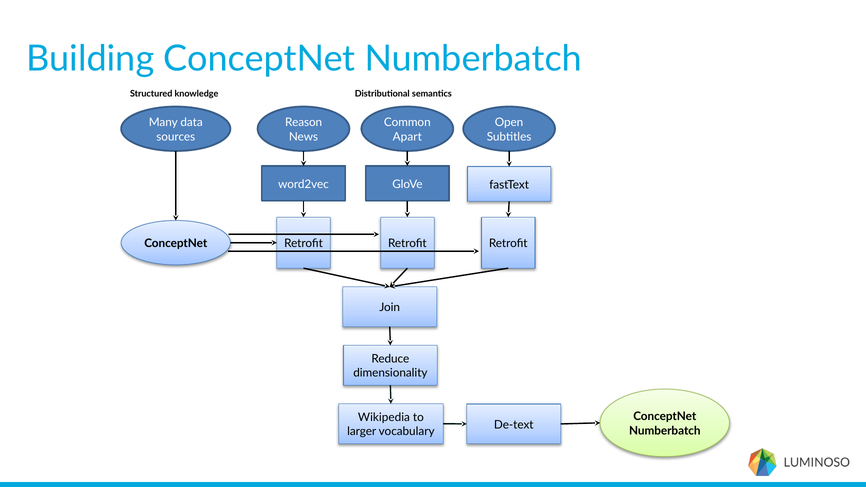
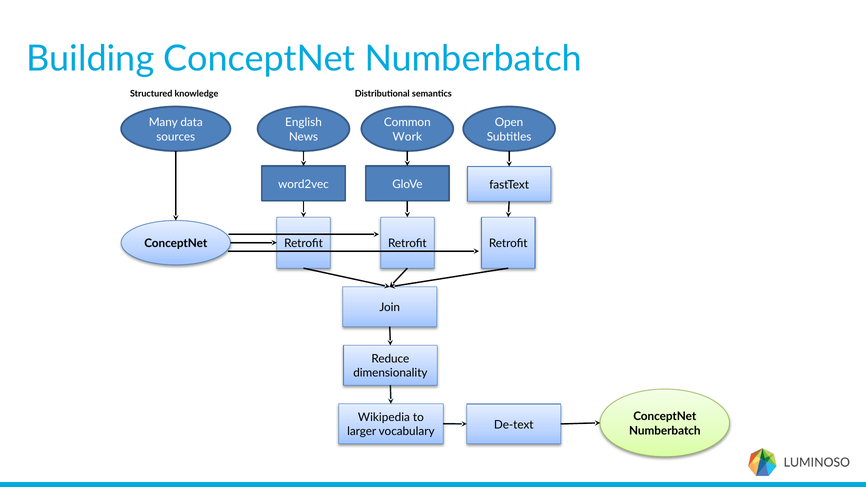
Reason: Reason -> English
Apart: Apart -> Work
